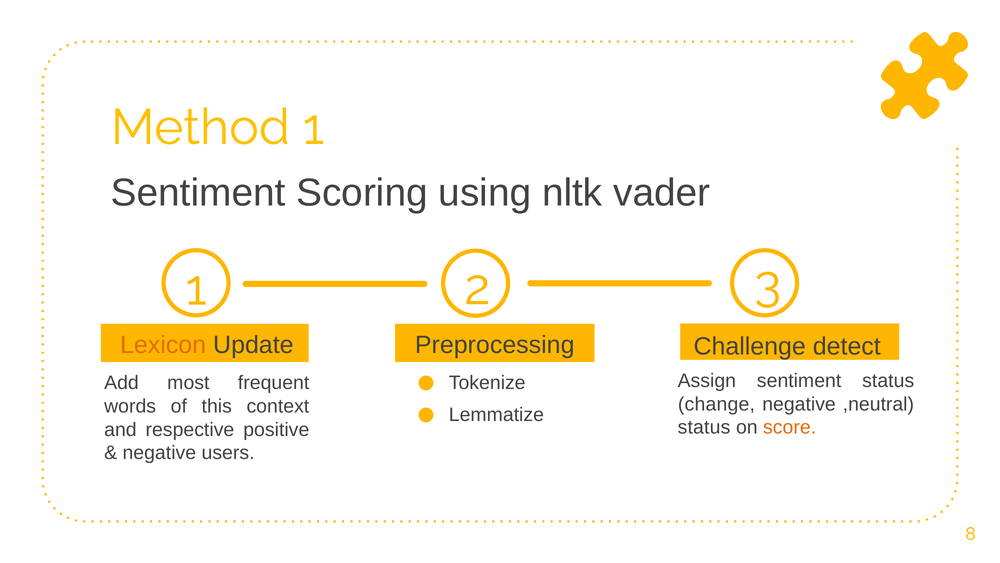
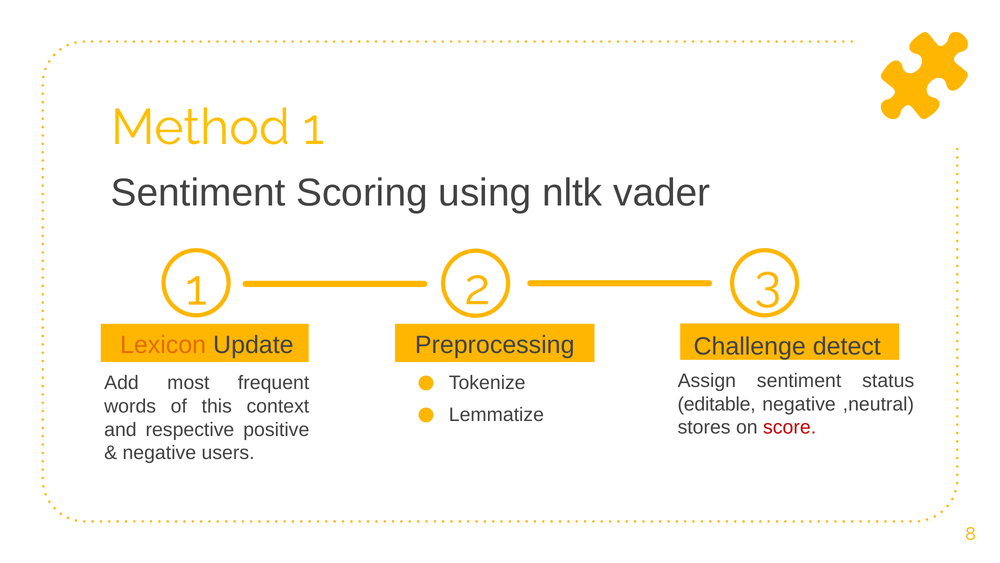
change: change -> editable
status at (704, 427): status -> stores
score colour: orange -> red
